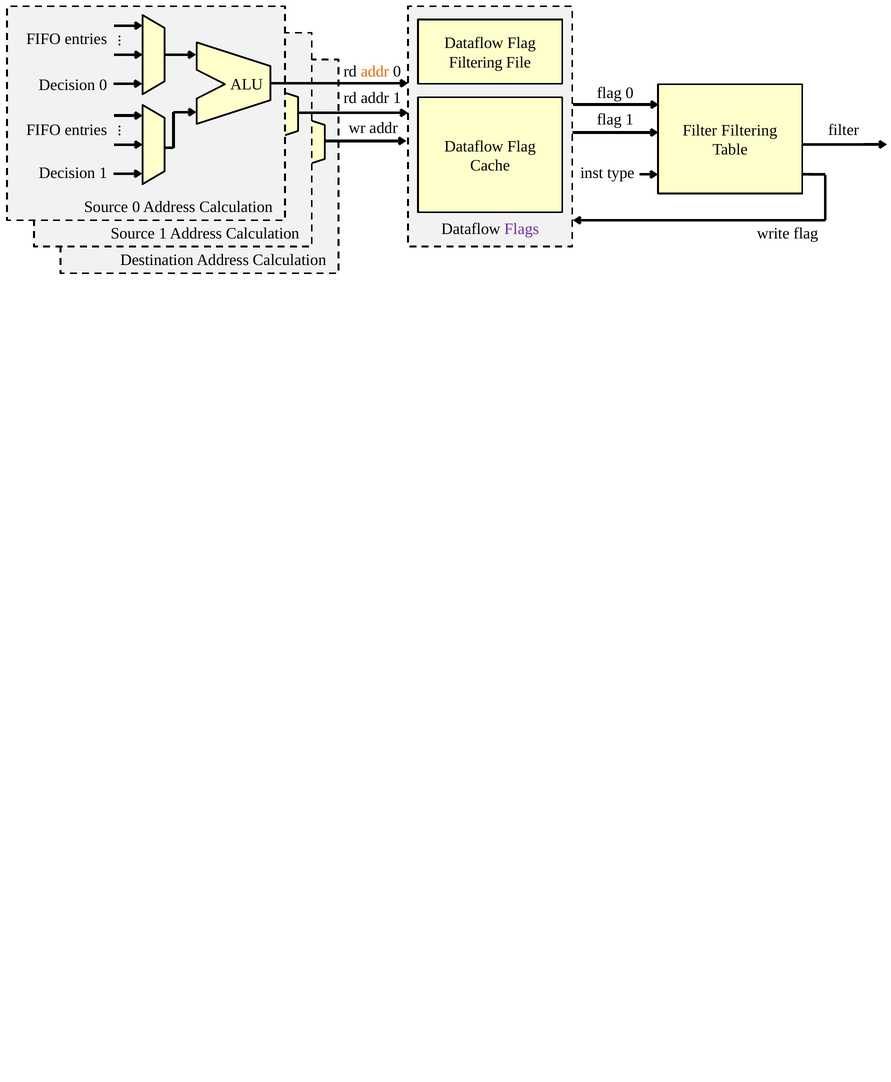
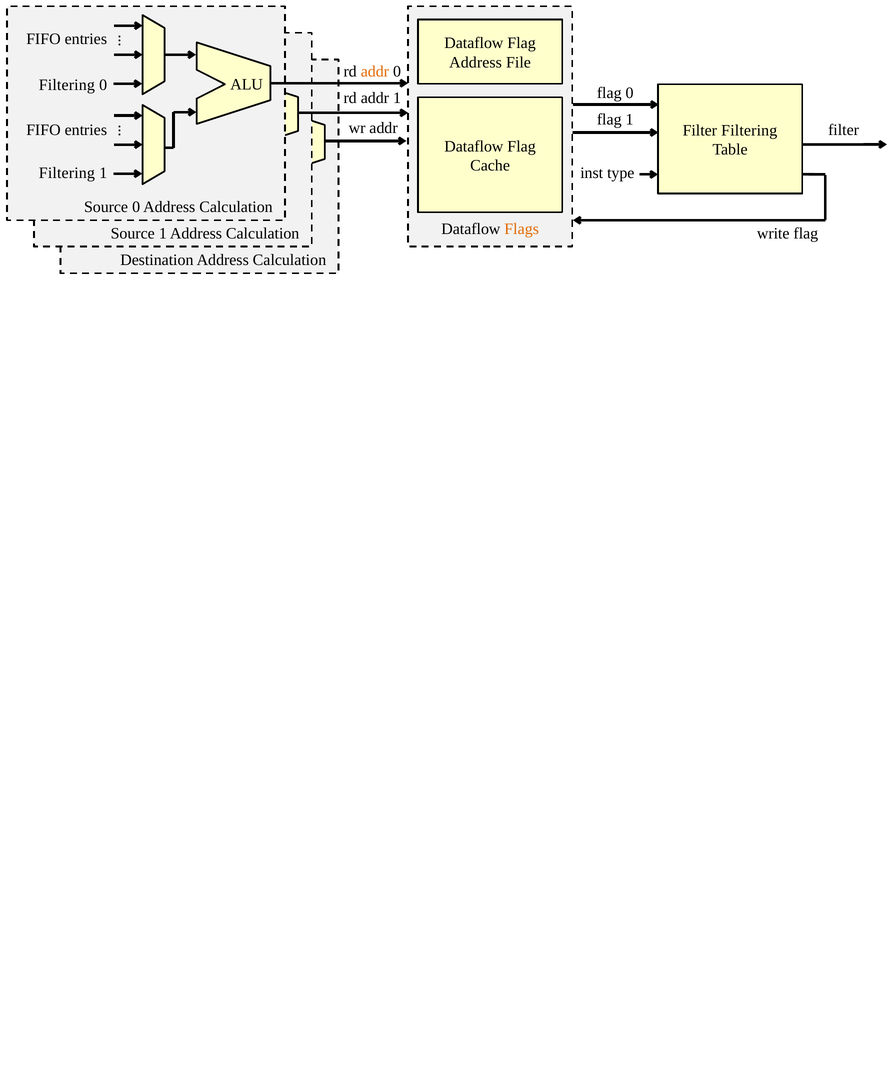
Filtering at (476, 62): Filtering -> Address
Decision at (67, 85): Decision -> Filtering
Decision at (67, 173): Decision -> Filtering
Flags colour: purple -> orange
